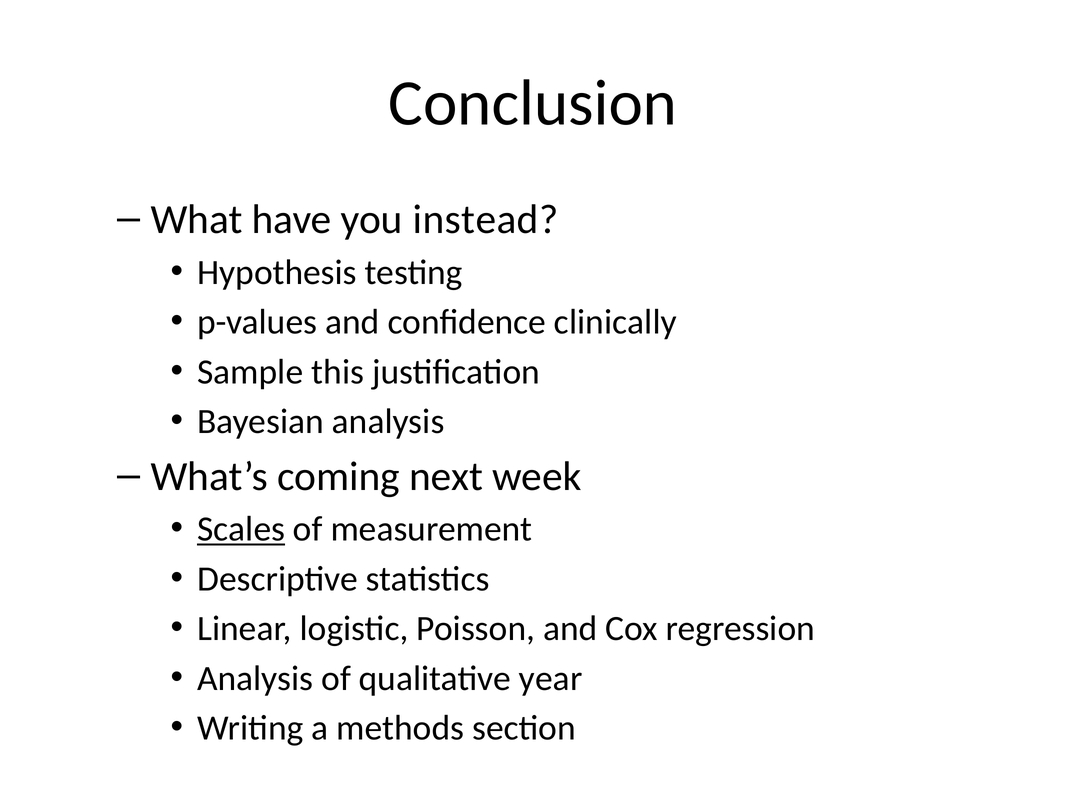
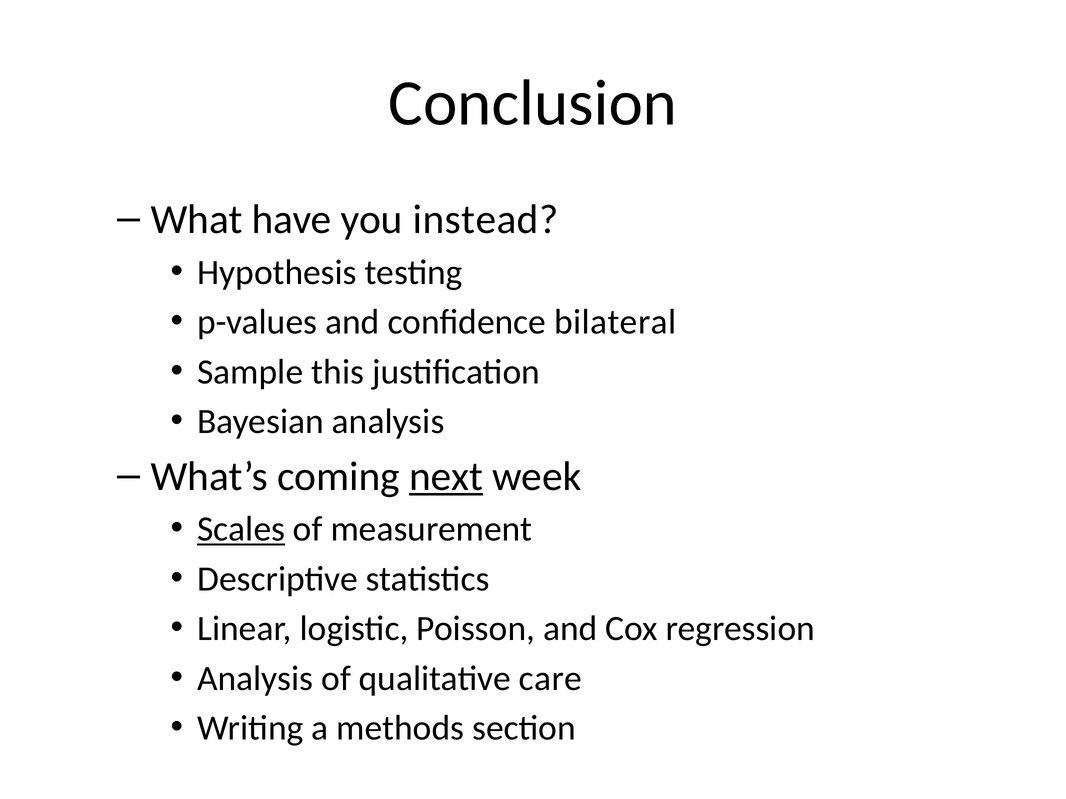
clinically: clinically -> bilateral
next underline: none -> present
year: year -> care
